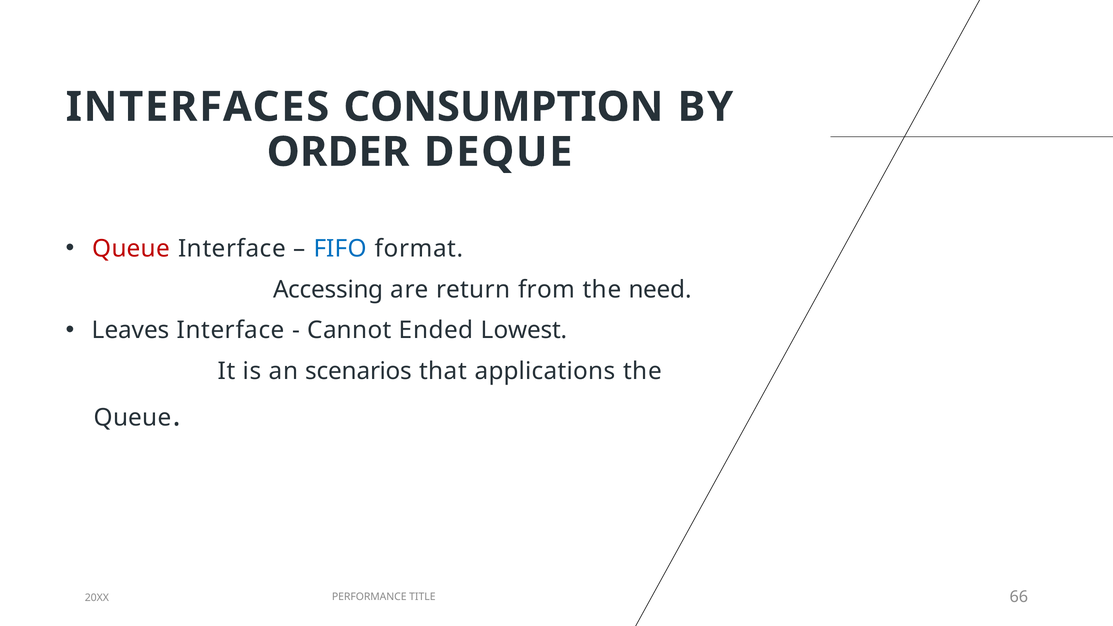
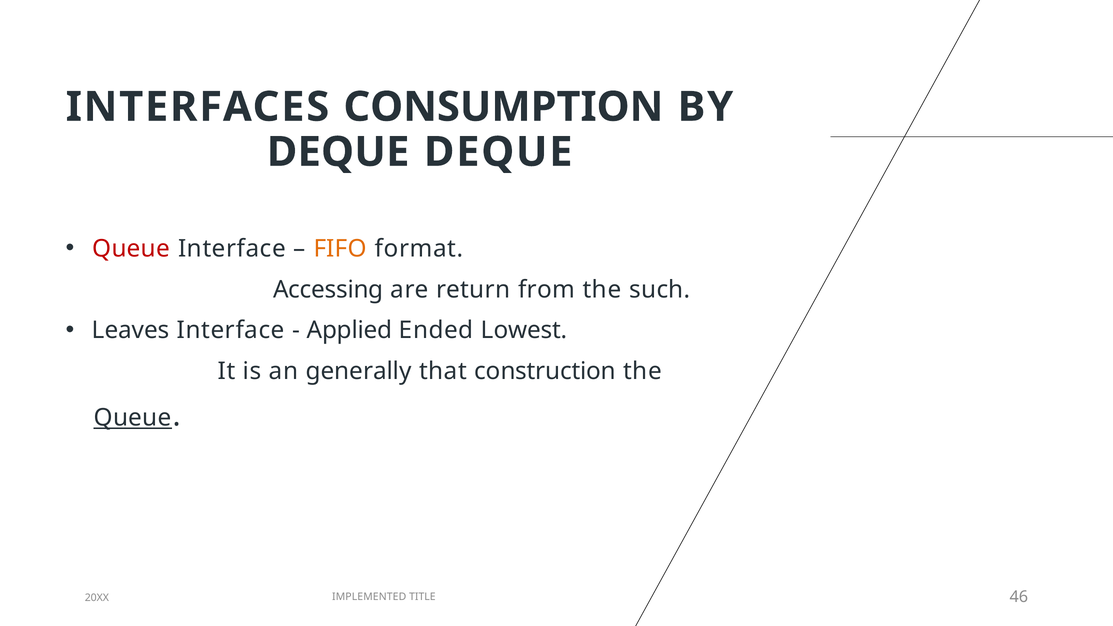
ORDER at (338, 152): ORDER -> DEQUE
FIFO colour: blue -> orange
need: need -> such
Cannot: Cannot -> Applied
scenarios: scenarios -> generally
applications: applications -> construction
Queue at (133, 418) underline: none -> present
PERFORMANCE: PERFORMANCE -> IMPLEMENTED
66: 66 -> 46
